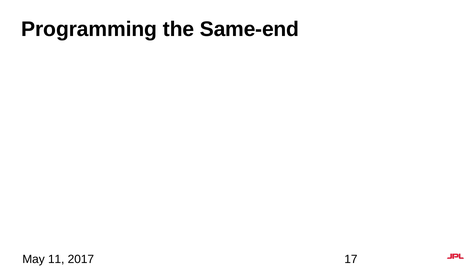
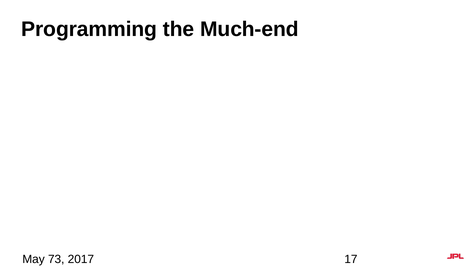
Same-end: Same-end -> Much-end
11: 11 -> 73
